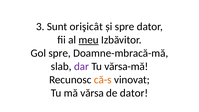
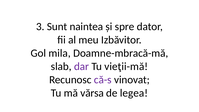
orişicât: orişicât -> naintea
meu underline: present -> none
Gol spre: spre -> mila
vărsa-mă: vărsa-mă -> vieţii-mă
că-s colour: orange -> purple
de dator: dator -> legea
